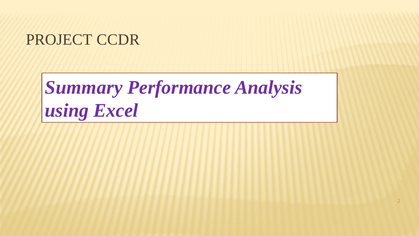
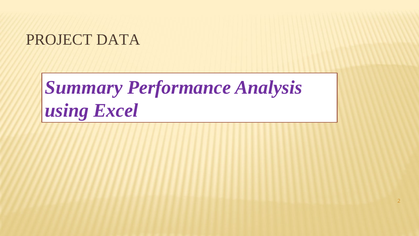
CCDR: CCDR -> DATA
